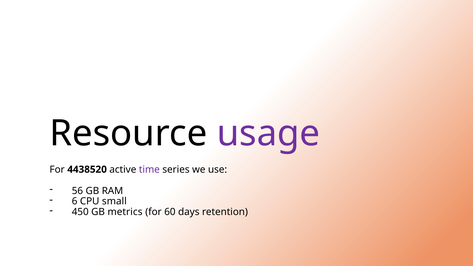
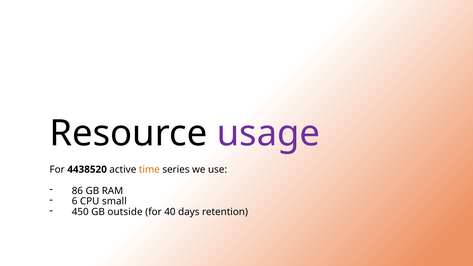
time colour: purple -> orange
56: 56 -> 86
metrics: metrics -> outside
60: 60 -> 40
